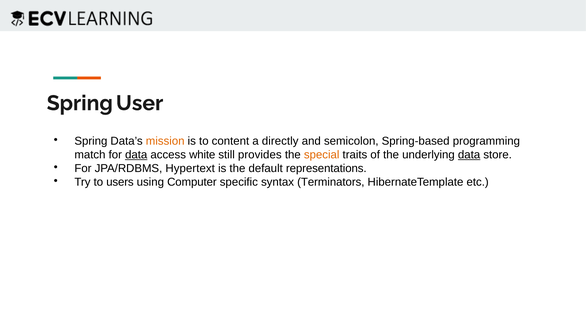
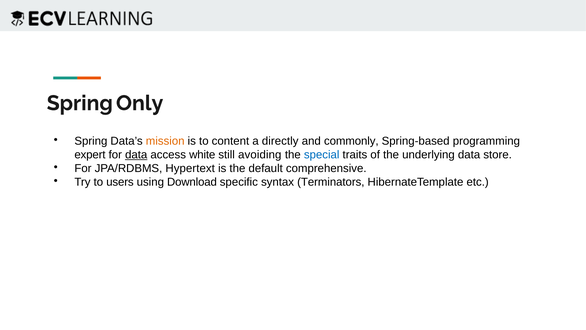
User: User -> Only
semicolon: semicolon -> commonly
match: match -> expert
provides: provides -> avoiding
special colour: orange -> blue
data at (469, 155) underline: present -> none
representations: representations -> comprehensive
Computer: Computer -> Download
